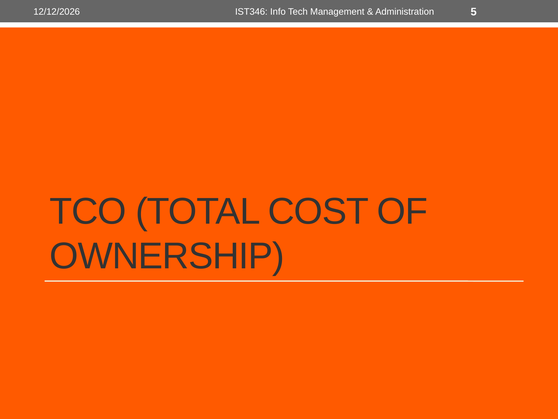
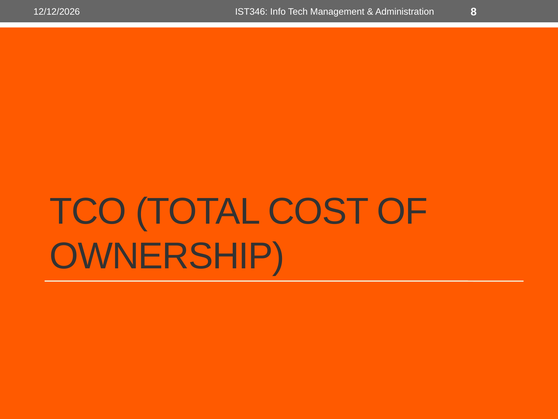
5: 5 -> 8
